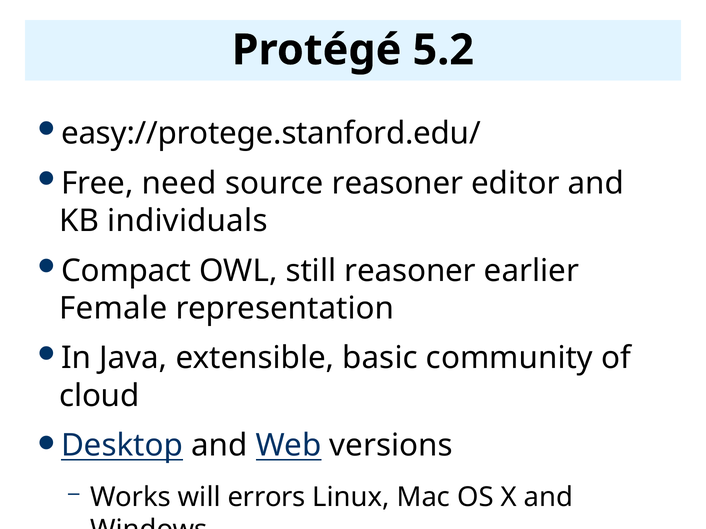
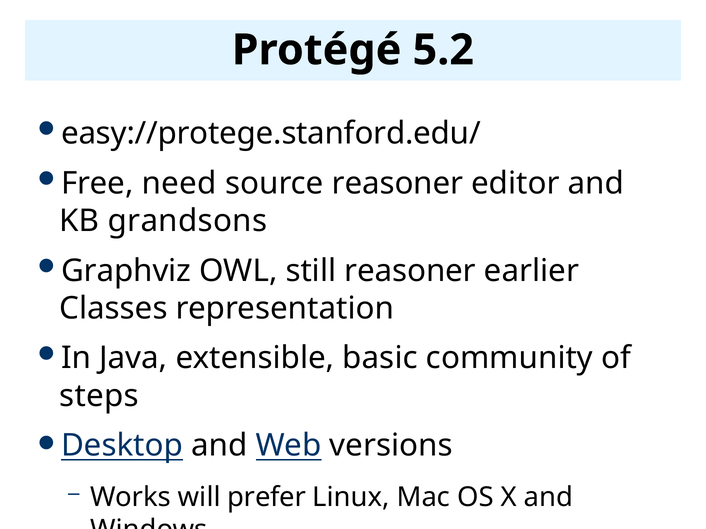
individuals: individuals -> grandsons
Compact: Compact -> Graphviz
Female: Female -> Classes
cloud: cloud -> steps
errors: errors -> prefer
